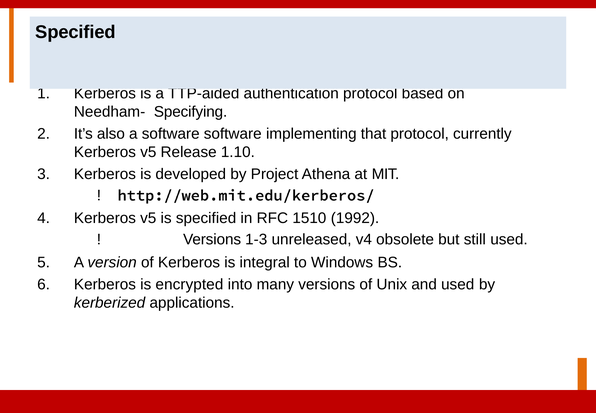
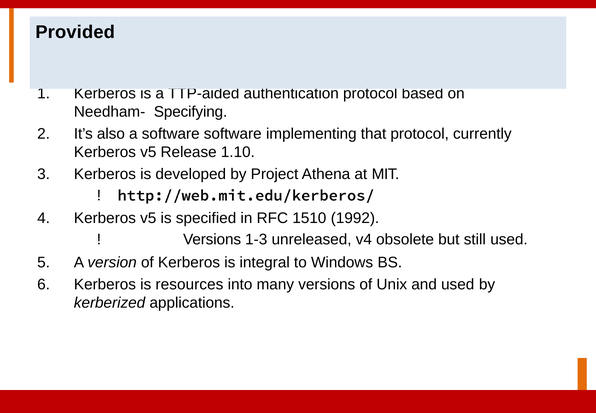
Specified at (75, 32): Specified -> Provided
encrypted: encrypted -> resources
